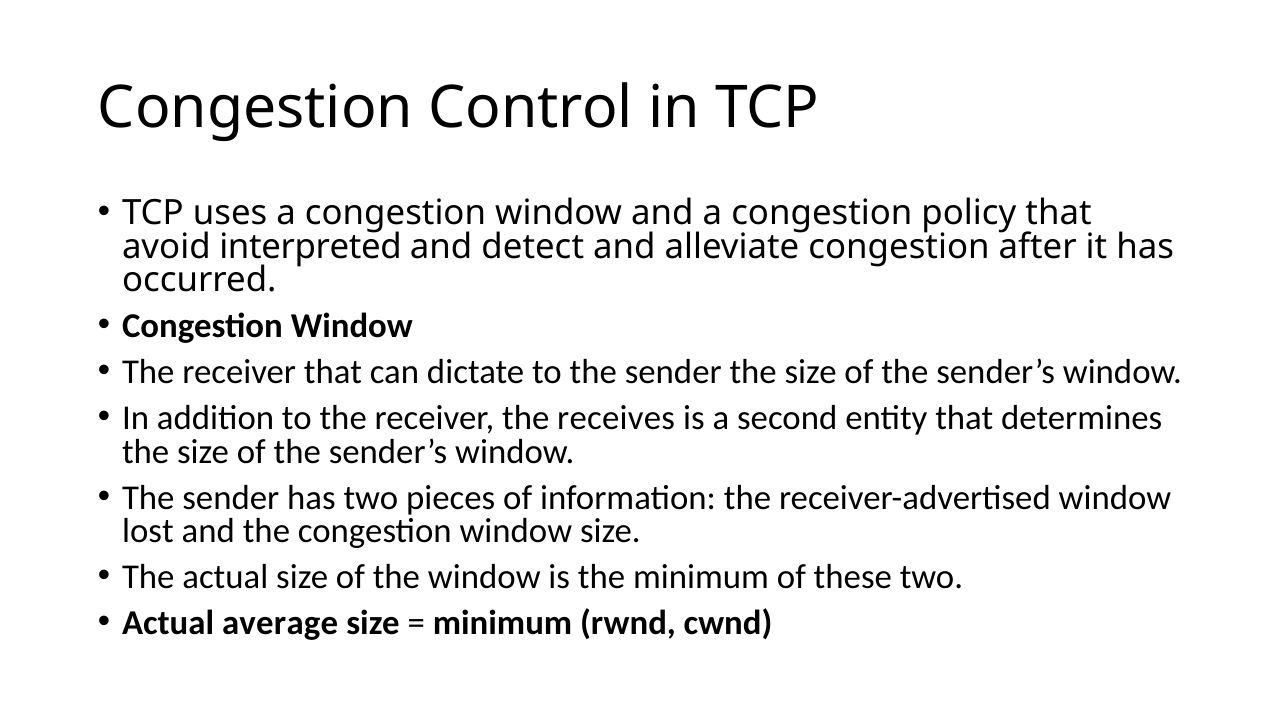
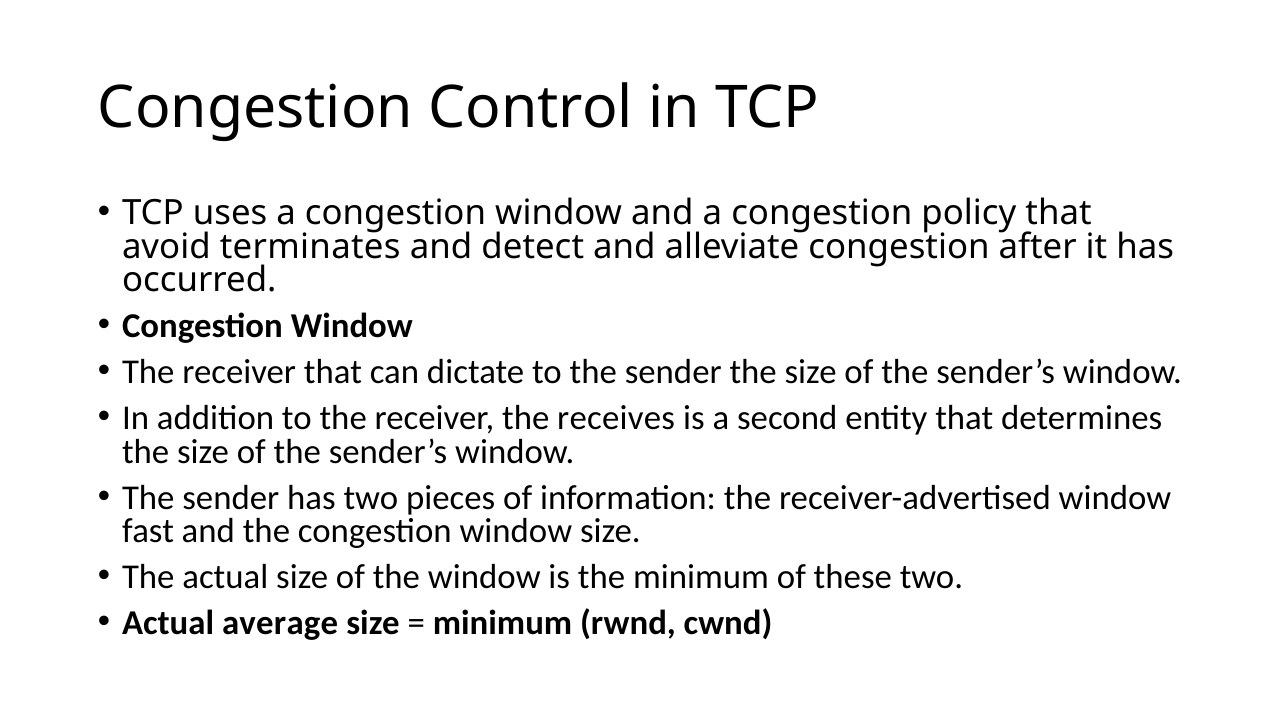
interpreted: interpreted -> terminates
lost: lost -> fast
